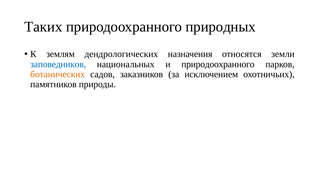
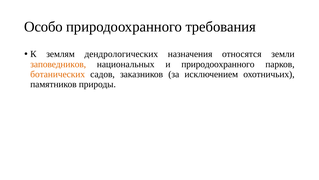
Таких: Таких -> Особо
природных: природных -> требования
заповедников colour: blue -> orange
